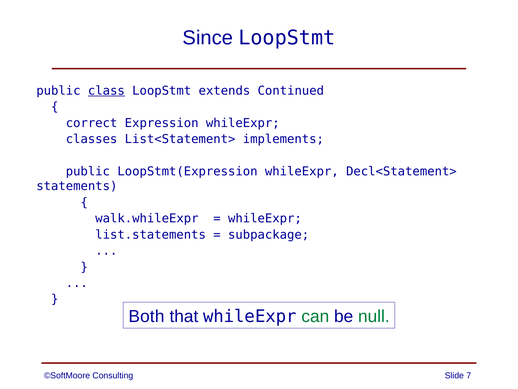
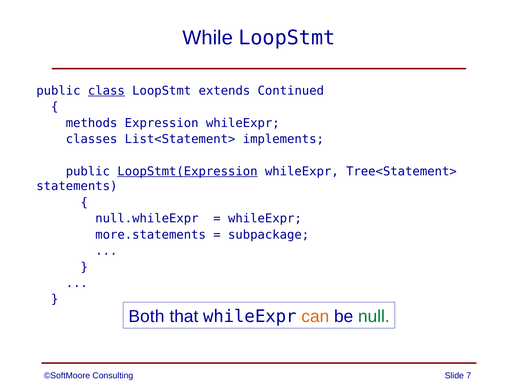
Since: Since -> While
correct: correct -> methods
LoopStmt(Expression underline: none -> present
Decl<Statement>: Decl<Statement> -> Tree<Statement>
walk.whileExpr: walk.whileExpr -> null.whileExpr
list.statements: list.statements -> more.statements
can colour: green -> orange
